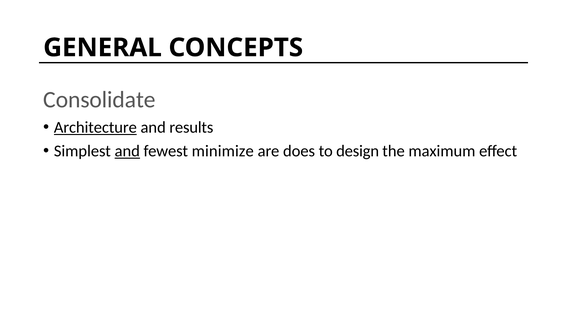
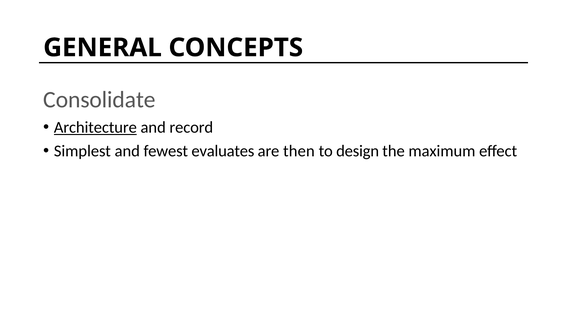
results: results -> record
and at (127, 151) underline: present -> none
minimize: minimize -> evaluates
does: does -> then
